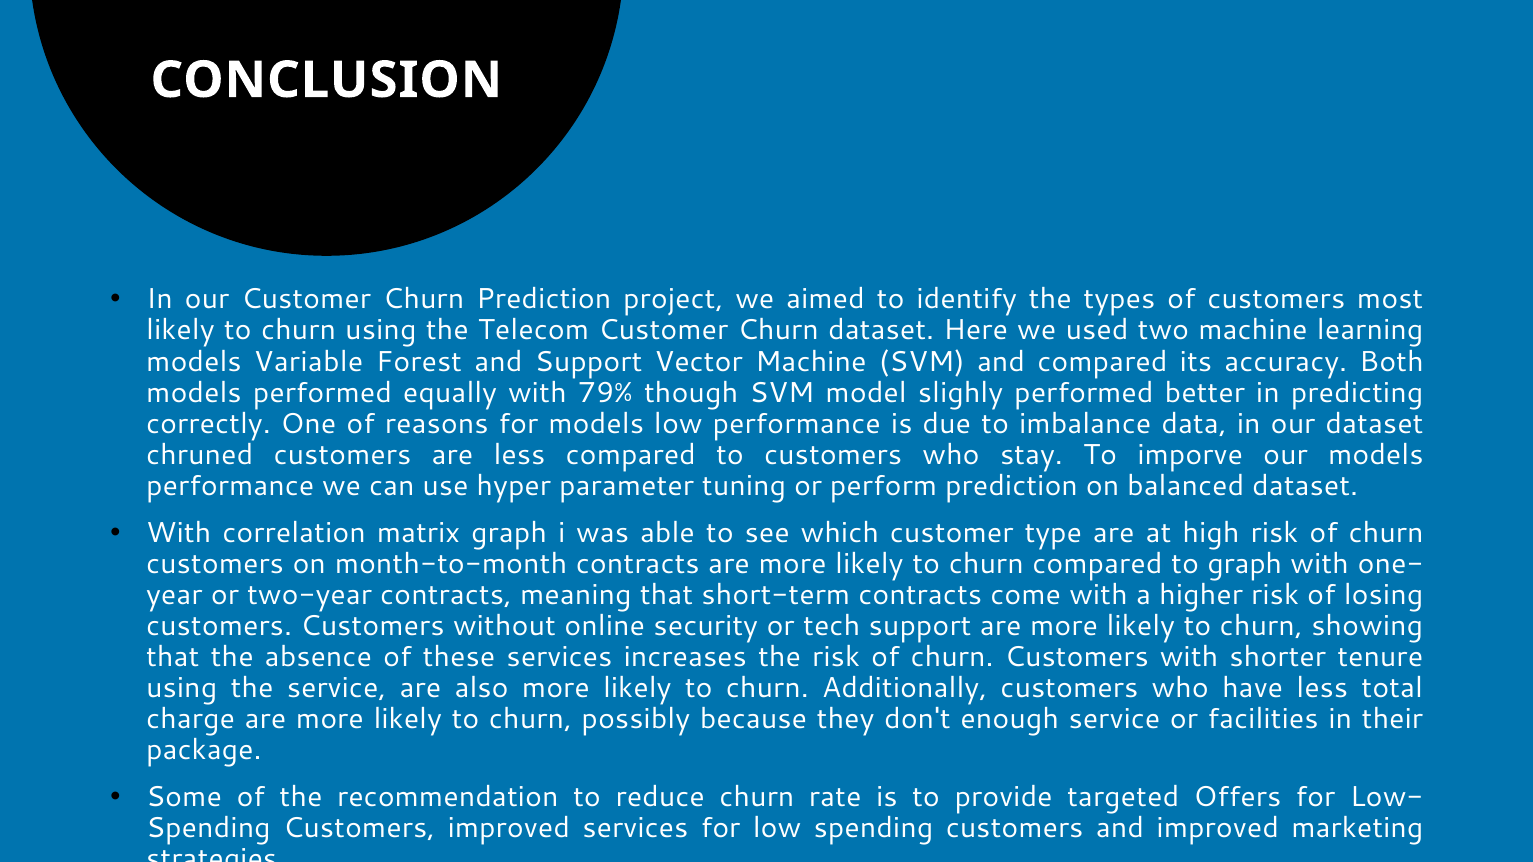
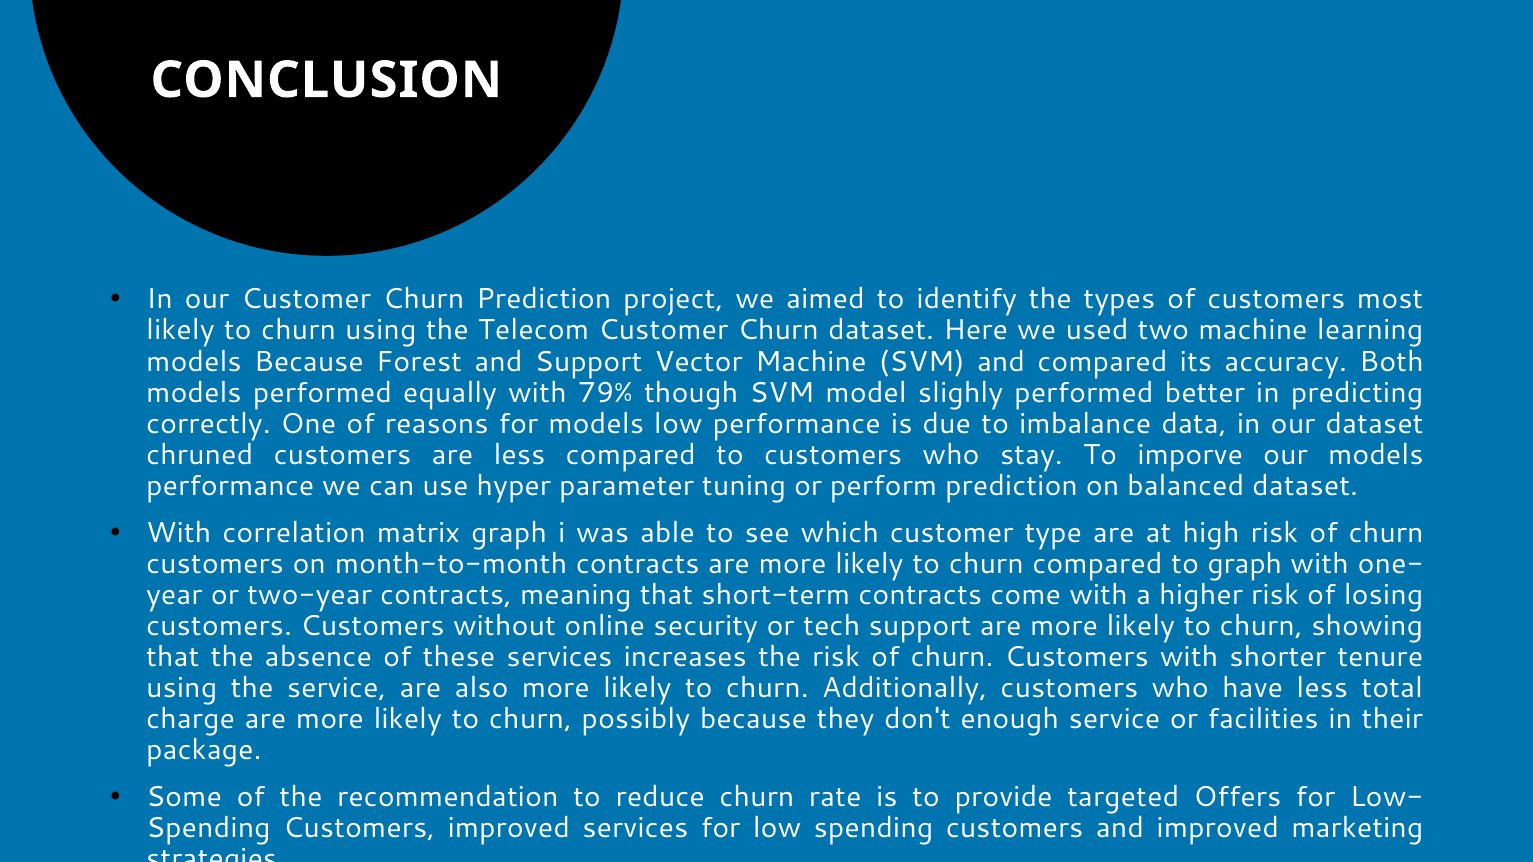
models Variable: Variable -> Because
